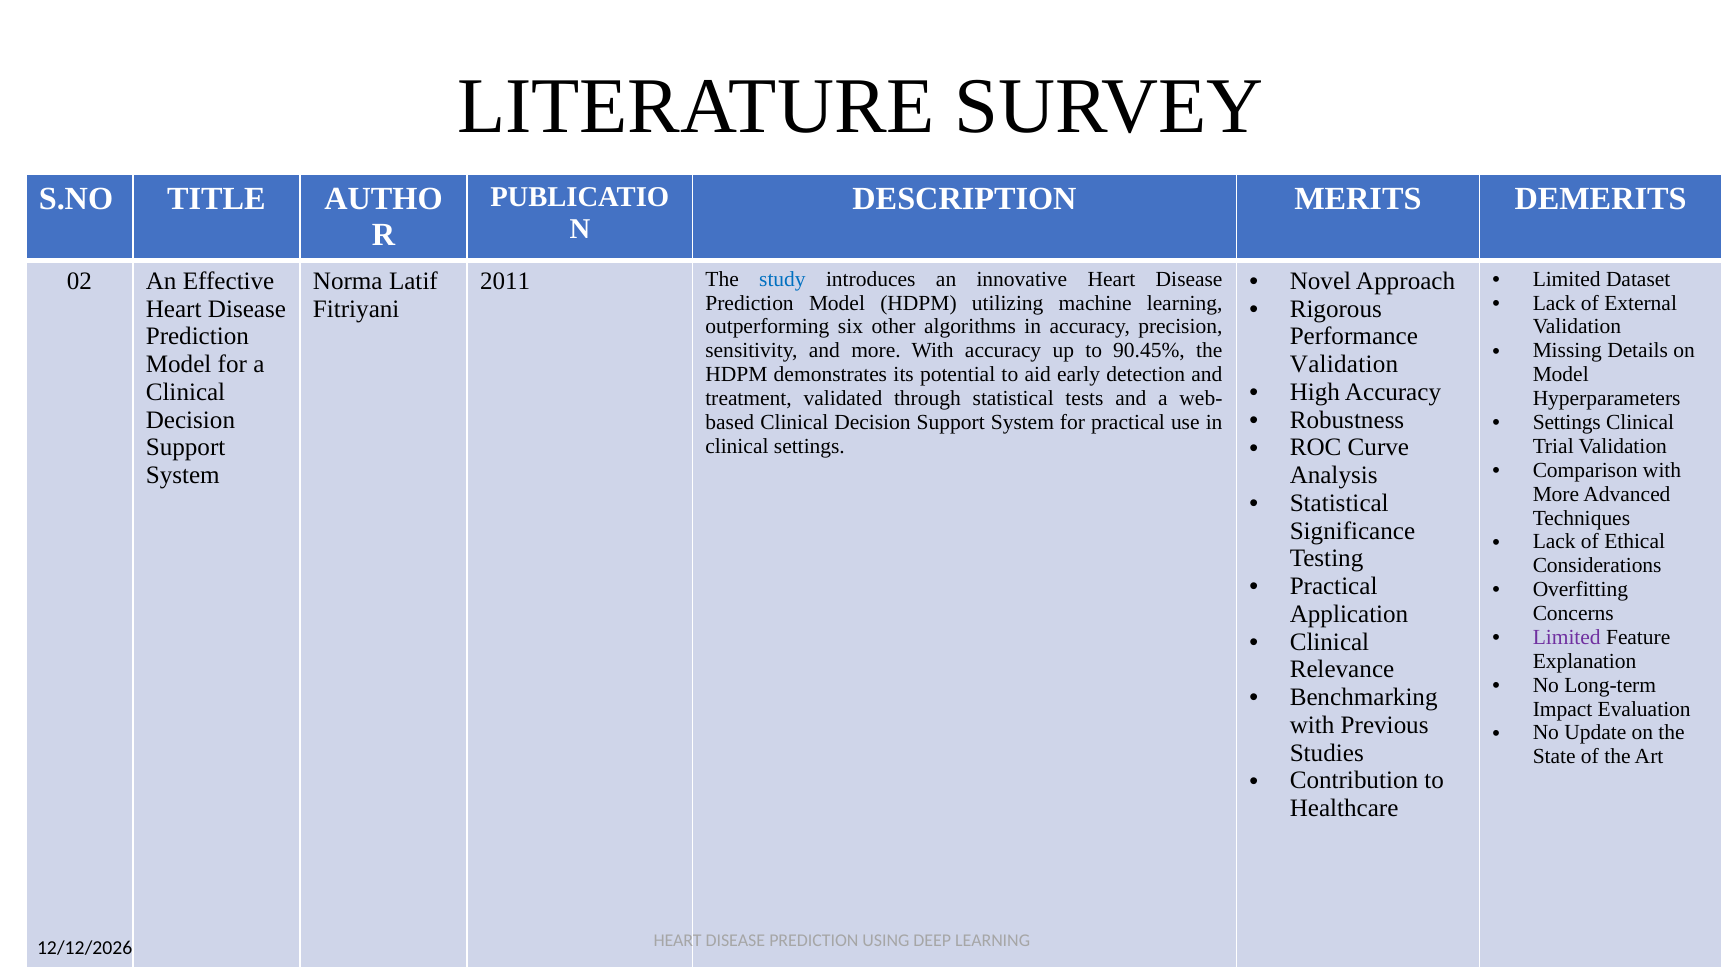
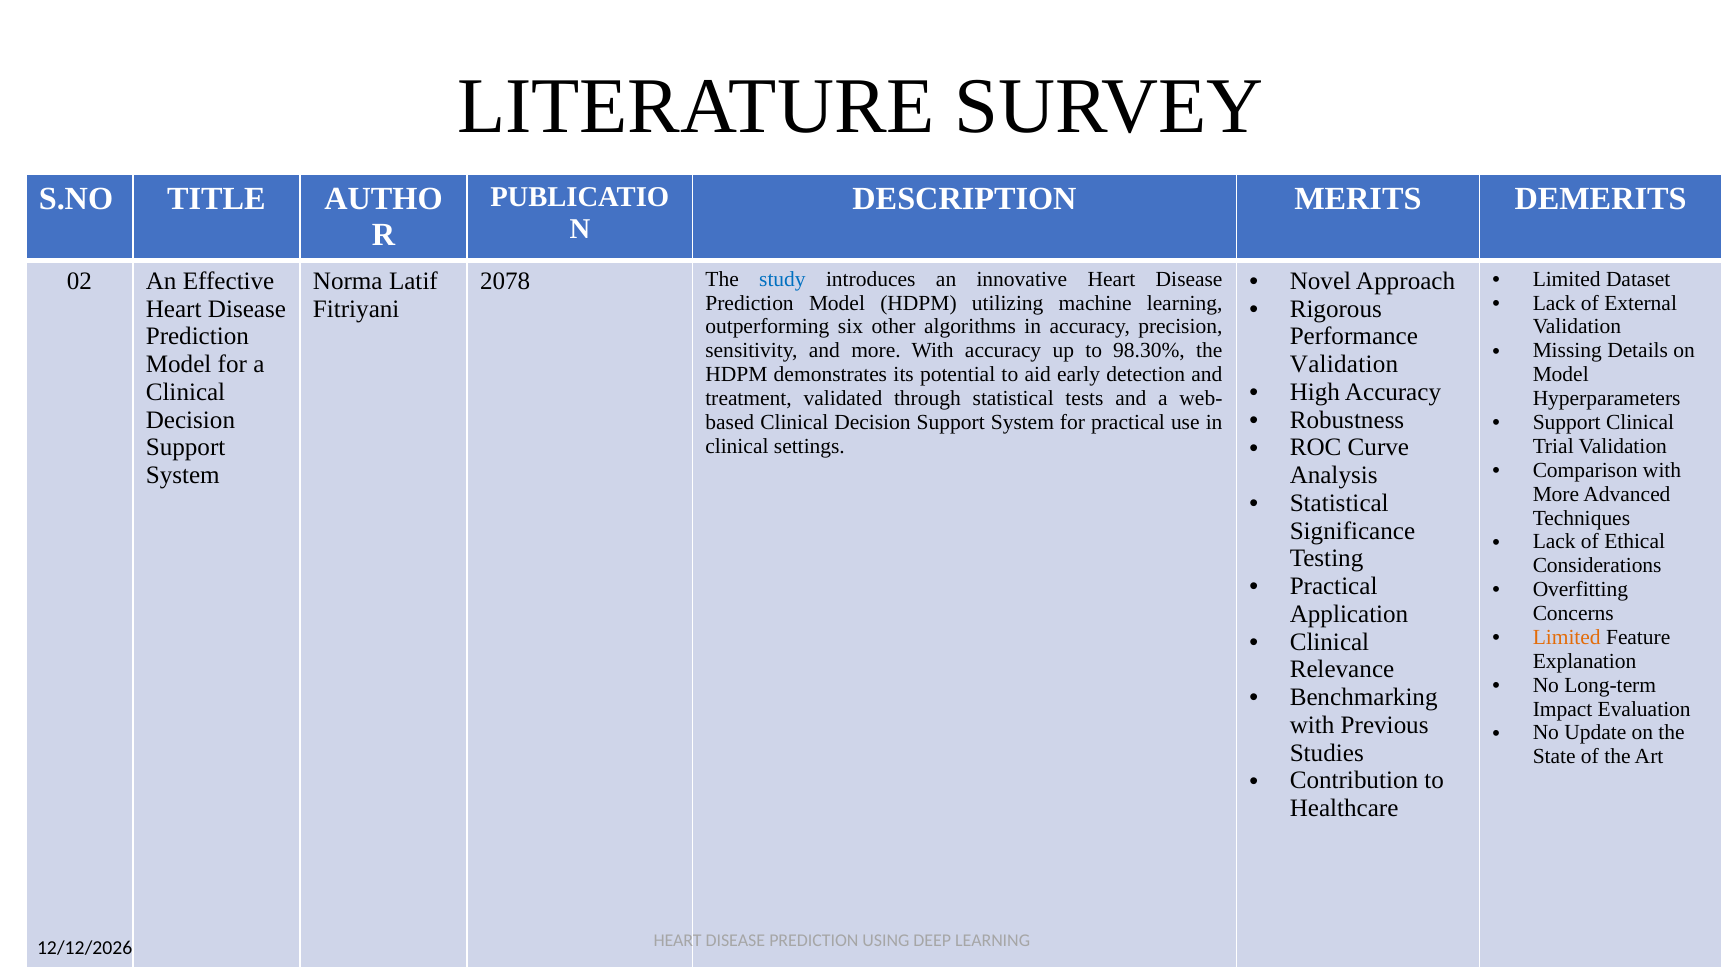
2011: 2011 -> 2078
90.45%: 90.45% -> 98.30%
Settings at (1567, 423): Settings -> Support
Limited at (1567, 638) colour: purple -> orange
